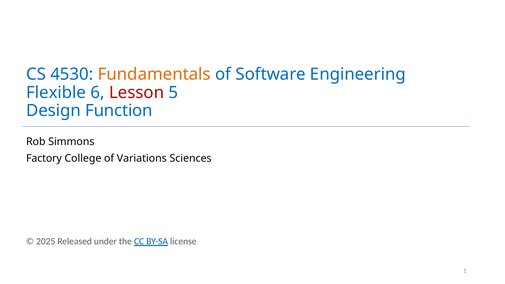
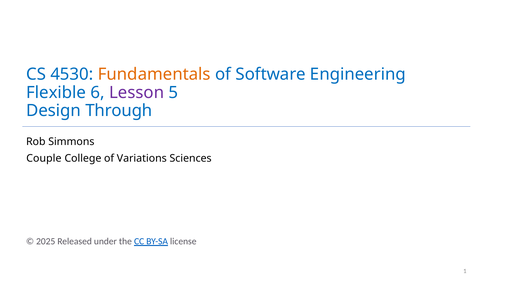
Lesson colour: red -> purple
Function: Function -> Through
Factory: Factory -> Couple
